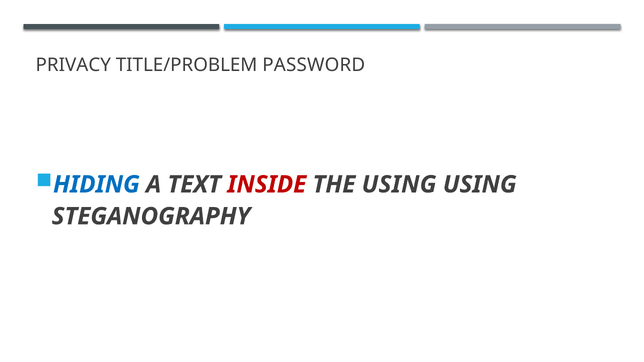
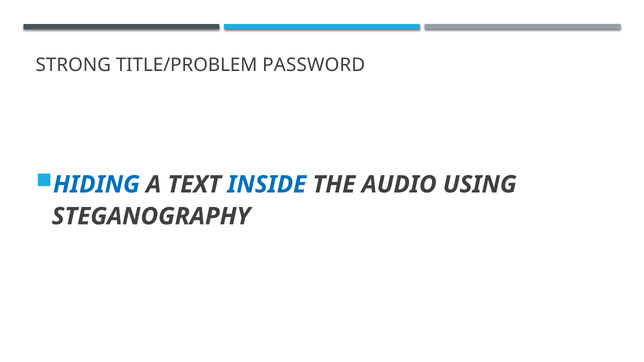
PRIVACY: PRIVACY -> STRONG
INSIDE colour: red -> blue
THE USING: USING -> AUDIO
